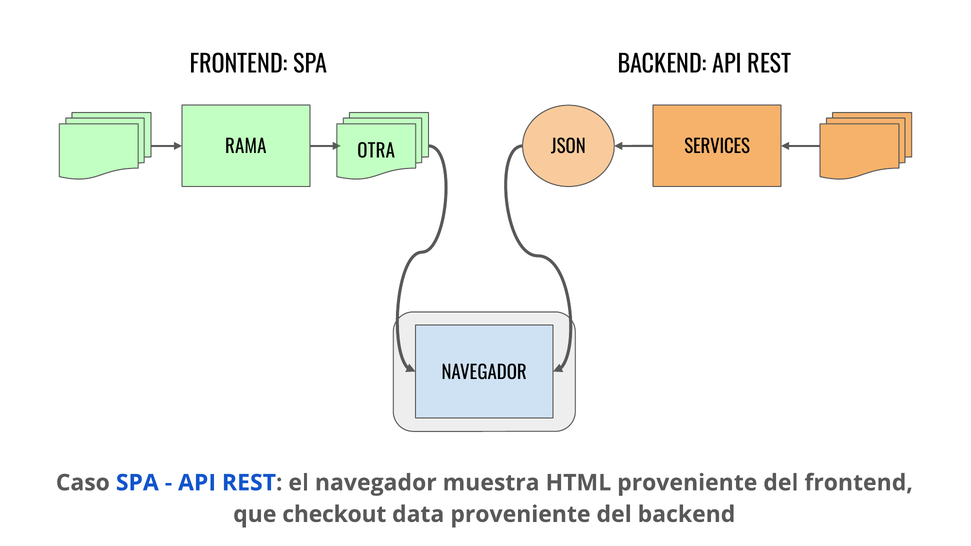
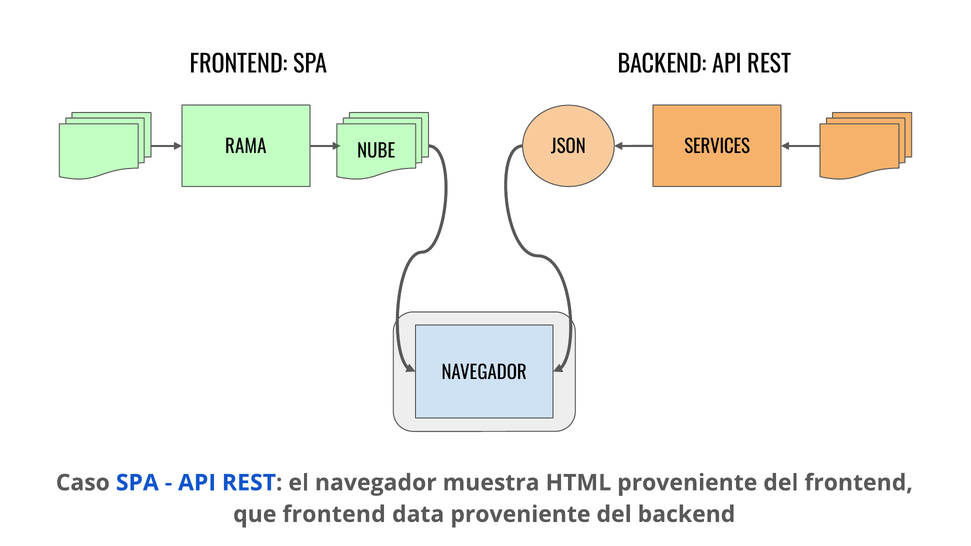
OTRA: OTRA -> NUBE
que checkout: checkout -> frontend
